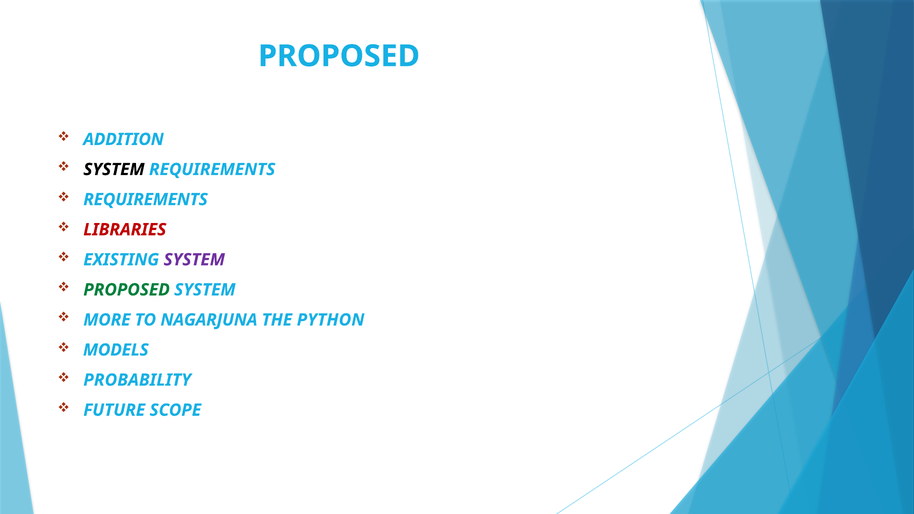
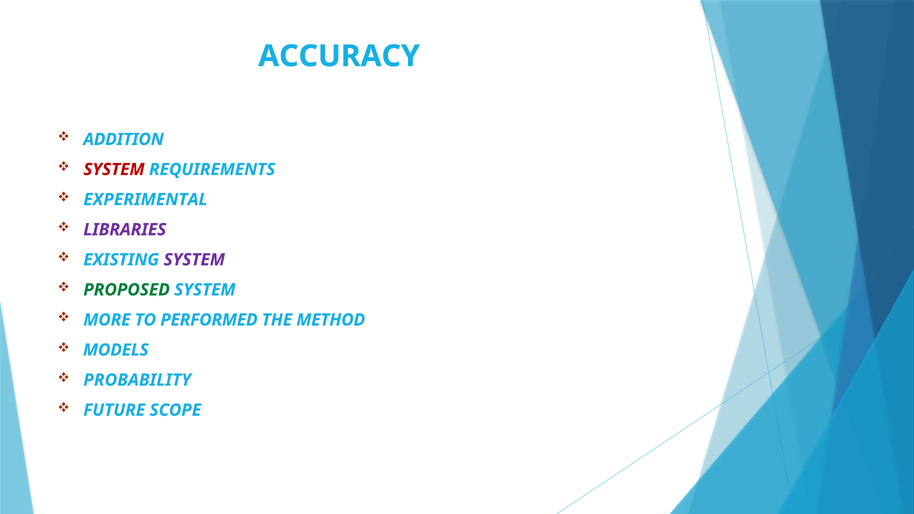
PROPOSED at (339, 56): PROPOSED -> ACCURACY
SYSTEM at (114, 169) colour: black -> red
REQUIREMENTS at (146, 200): REQUIREMENTS -> EXPERIMENTAL
LIBRARIES colour: red -> purple
NAGARJUNA: NAGARJUNA -> PERFORMED
PYTHON: PYTHON -> METHOD
